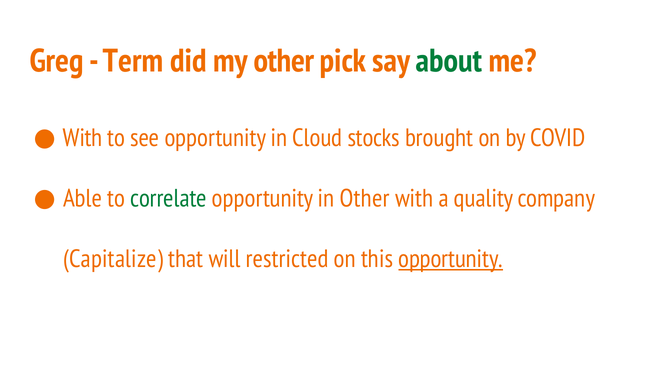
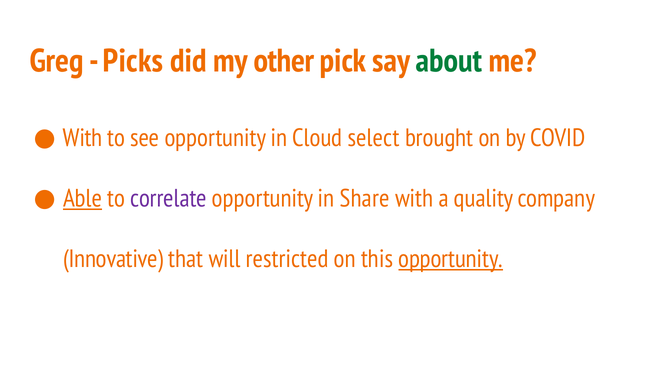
Term: Term -> Picks
stocks: stocks -> select
Able underline: none -> present
correlate colour: green -> purple
in Other: Other -> Share
Capitalize: Capitalize -> Innovative
